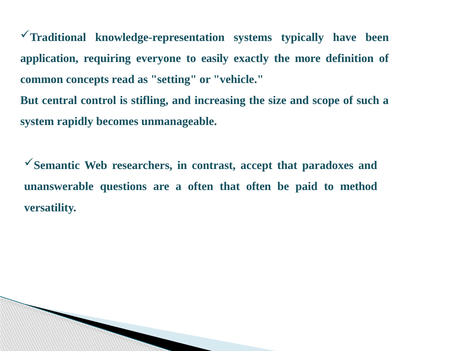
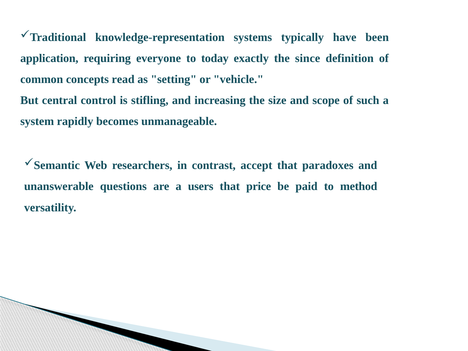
easily: easily -> today
more: more -> since
a often: often -> users
that often: often -> price
